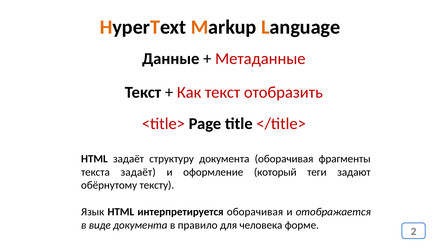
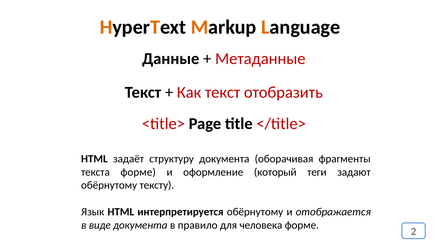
текста задаёт: задаёт -> форме
интерпретируется оборачивая: оборачивая -> обёрнутому
